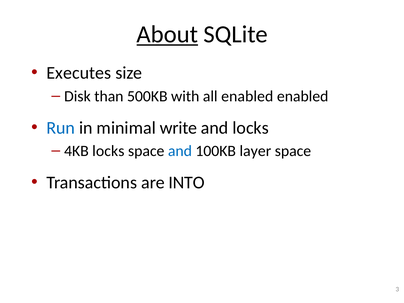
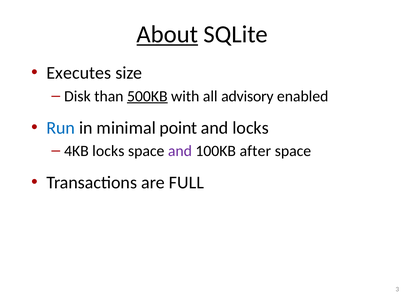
500KB underline: none -> present
all enabled: enabled -> advisory
write: write -> point
and at (180, 151) colour: blue -> purple
layer: layer -> after
INTO: INTO -> FULL
